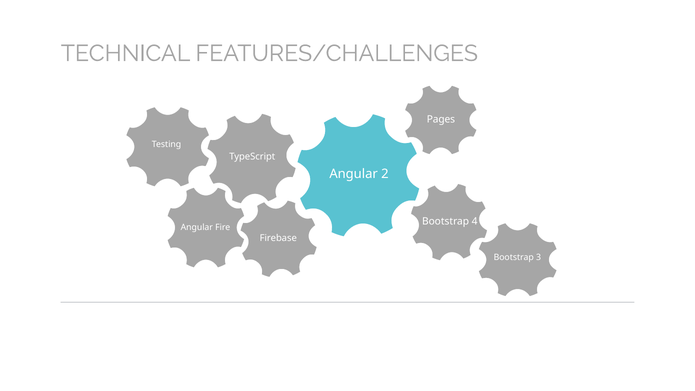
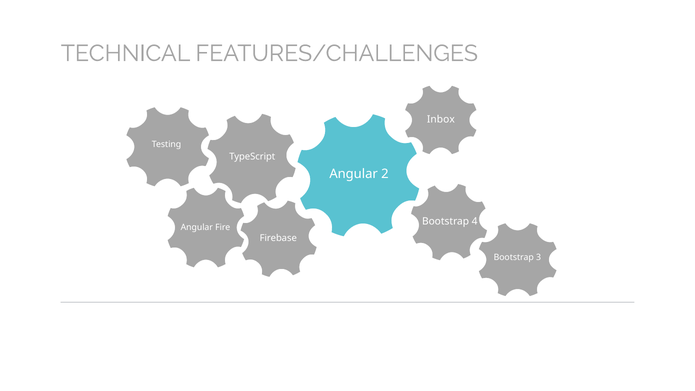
Pages: Pages -> Inbox
